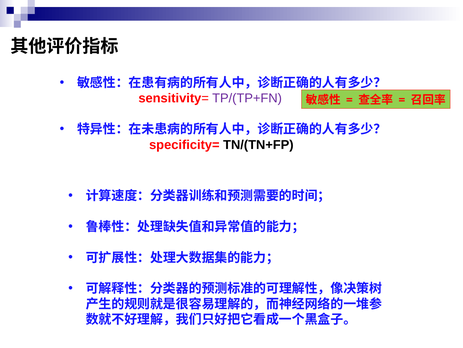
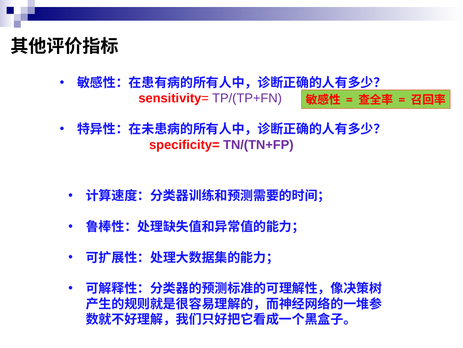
TN/(TN+FP colour: black -> purple
